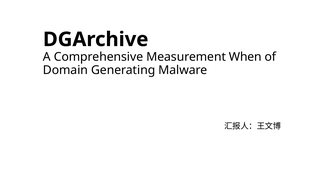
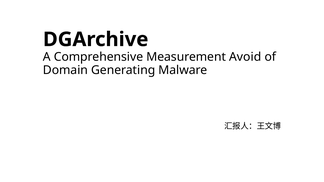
When: When -> Avoid
